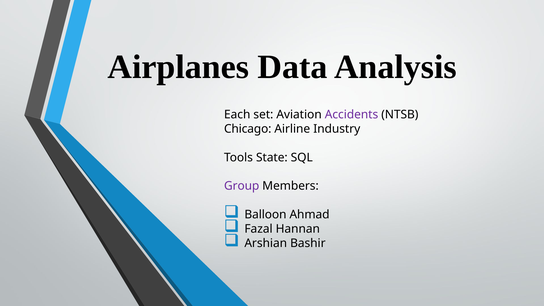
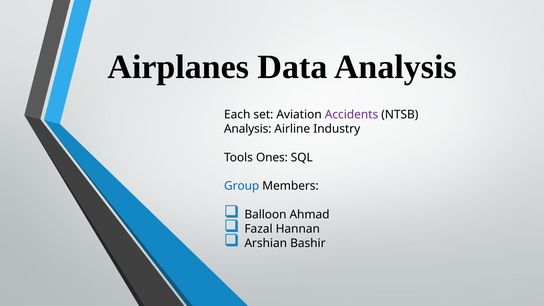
Chicago at (248, 129): Chicago -> Analysis
State: State -> Ones
Group colour: purple -> blue
